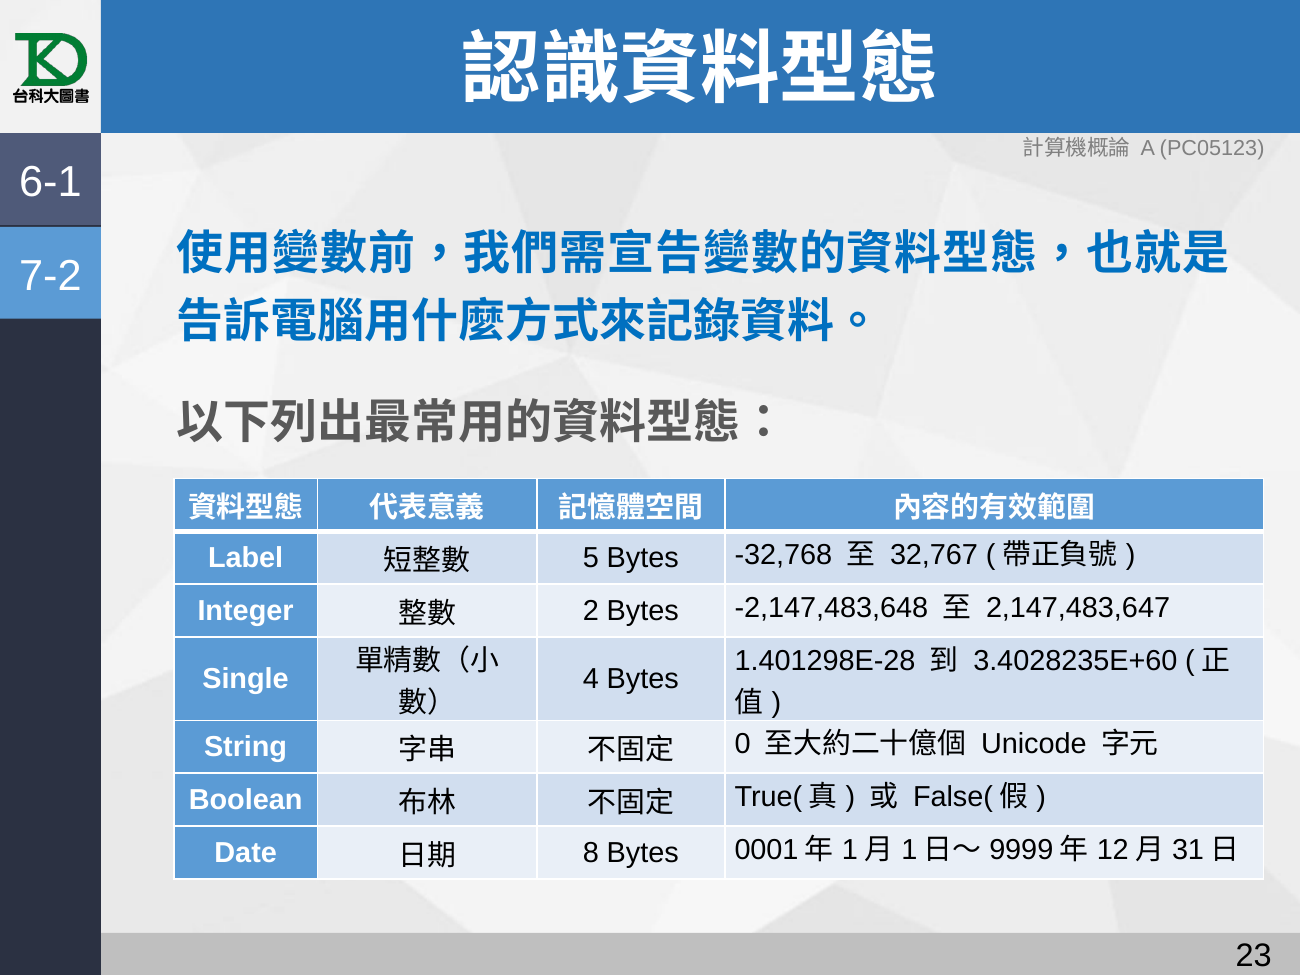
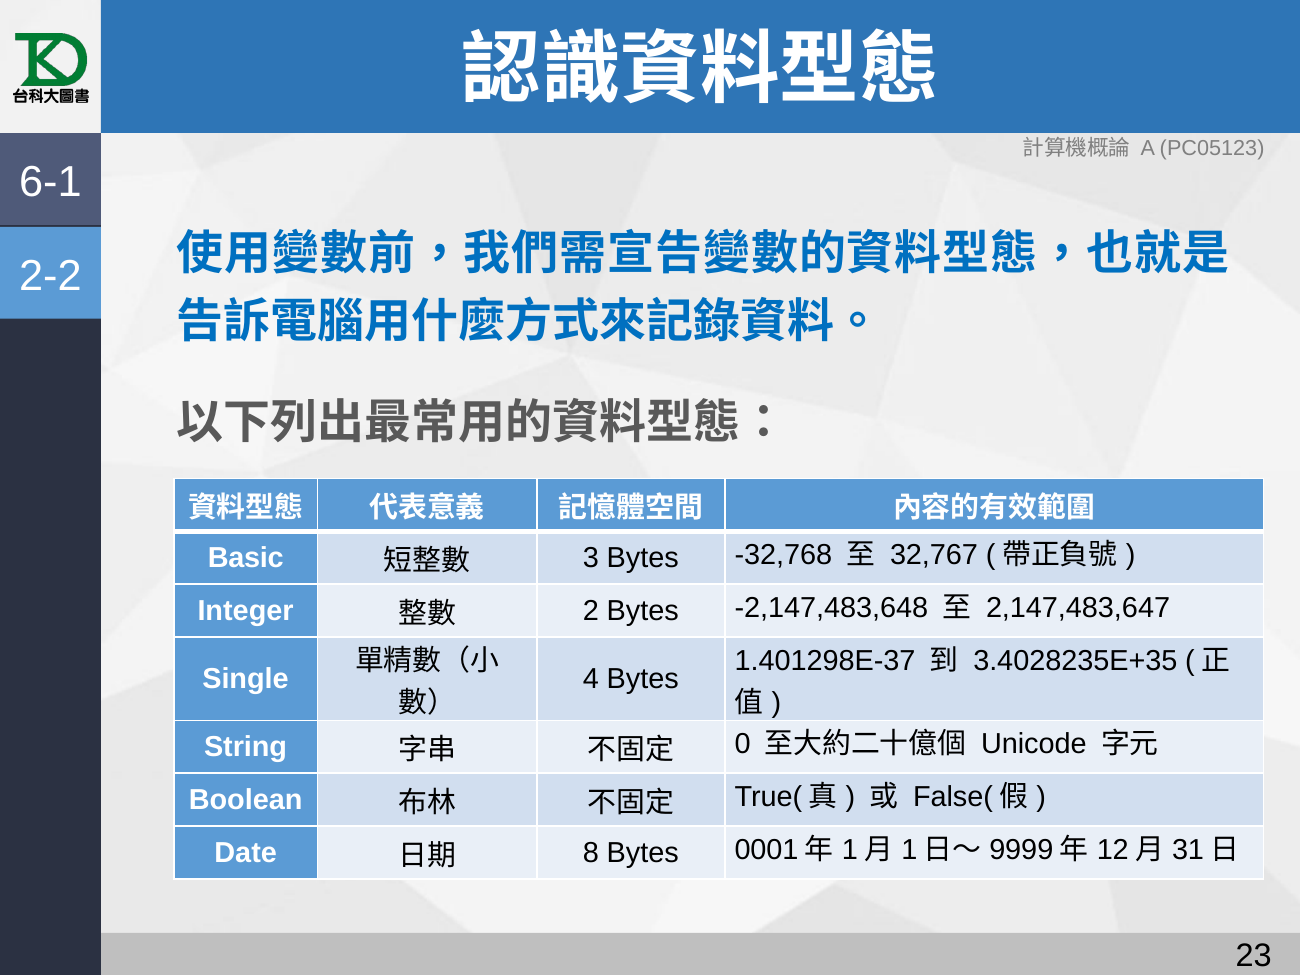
7-2: 7-2 -> 2-2
Label: Label -> Basic
5: 5 -> 3
1.401298E-28: 1.401298E-28 -> 1.401298E-37
3.4028235E+60: 3.4028235E+60 -> 3.4028235E+35
